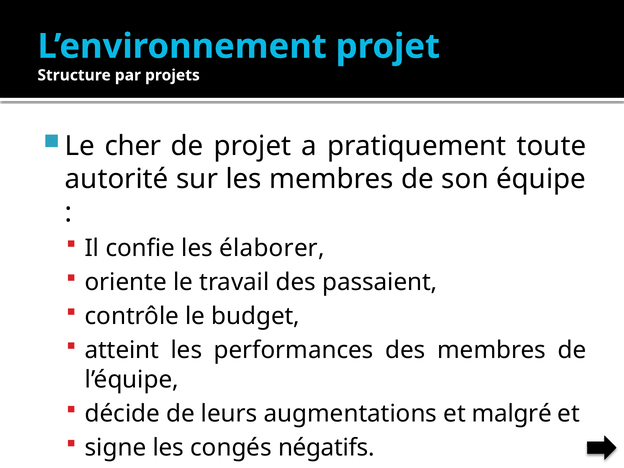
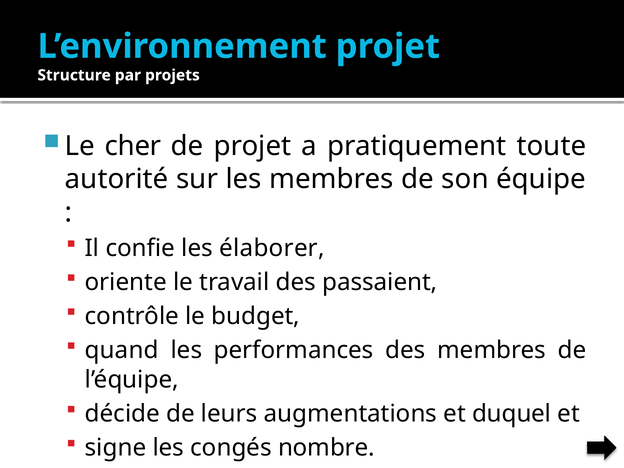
atteint: atteint -> quand
malgré: malgré -> duquel
négatifs: négatifs -> nombre
